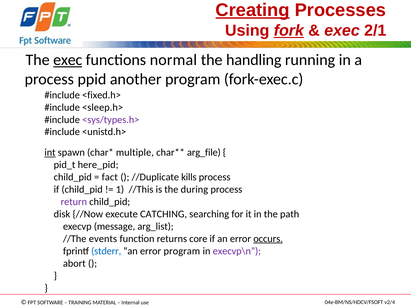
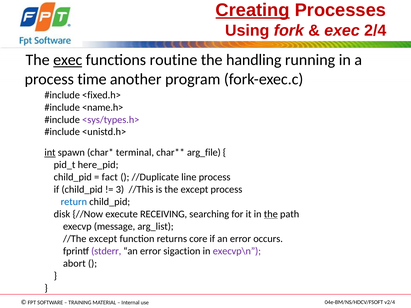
fork underline: present -> none
2/1: 2/1 -> 2/4
normal: normal -> routine
ppid: ppid -> time
<sleep.h>: <sleep.h> -> <name.h>
multiple: multiple -> terminal
kills: kills -> line
1: 1 -> 3
the during: during -> except
return colour: purple -> blue
CATCHING: CATCHING -> RECEIVING
the at (271, 214) underline: none -> present
//The events: events -> except
occurs underline: present -> none
stderr colour: blue -> purple
error program: program -> sigaction
